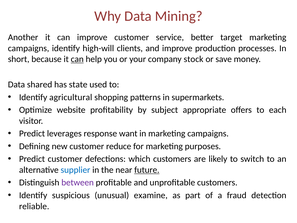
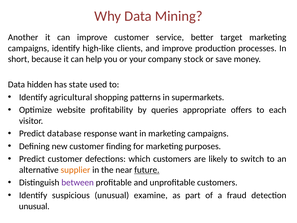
high-will: high-will -> high-like
can at (77, 59) underline: present -> none
shared: shared -> hidden
subject: subject -> queries
leverages: leverages -> database
reduce: reduce -> finding
supplier colour: blue -> orange
reliable at (34, 206): reliable -> unusual
